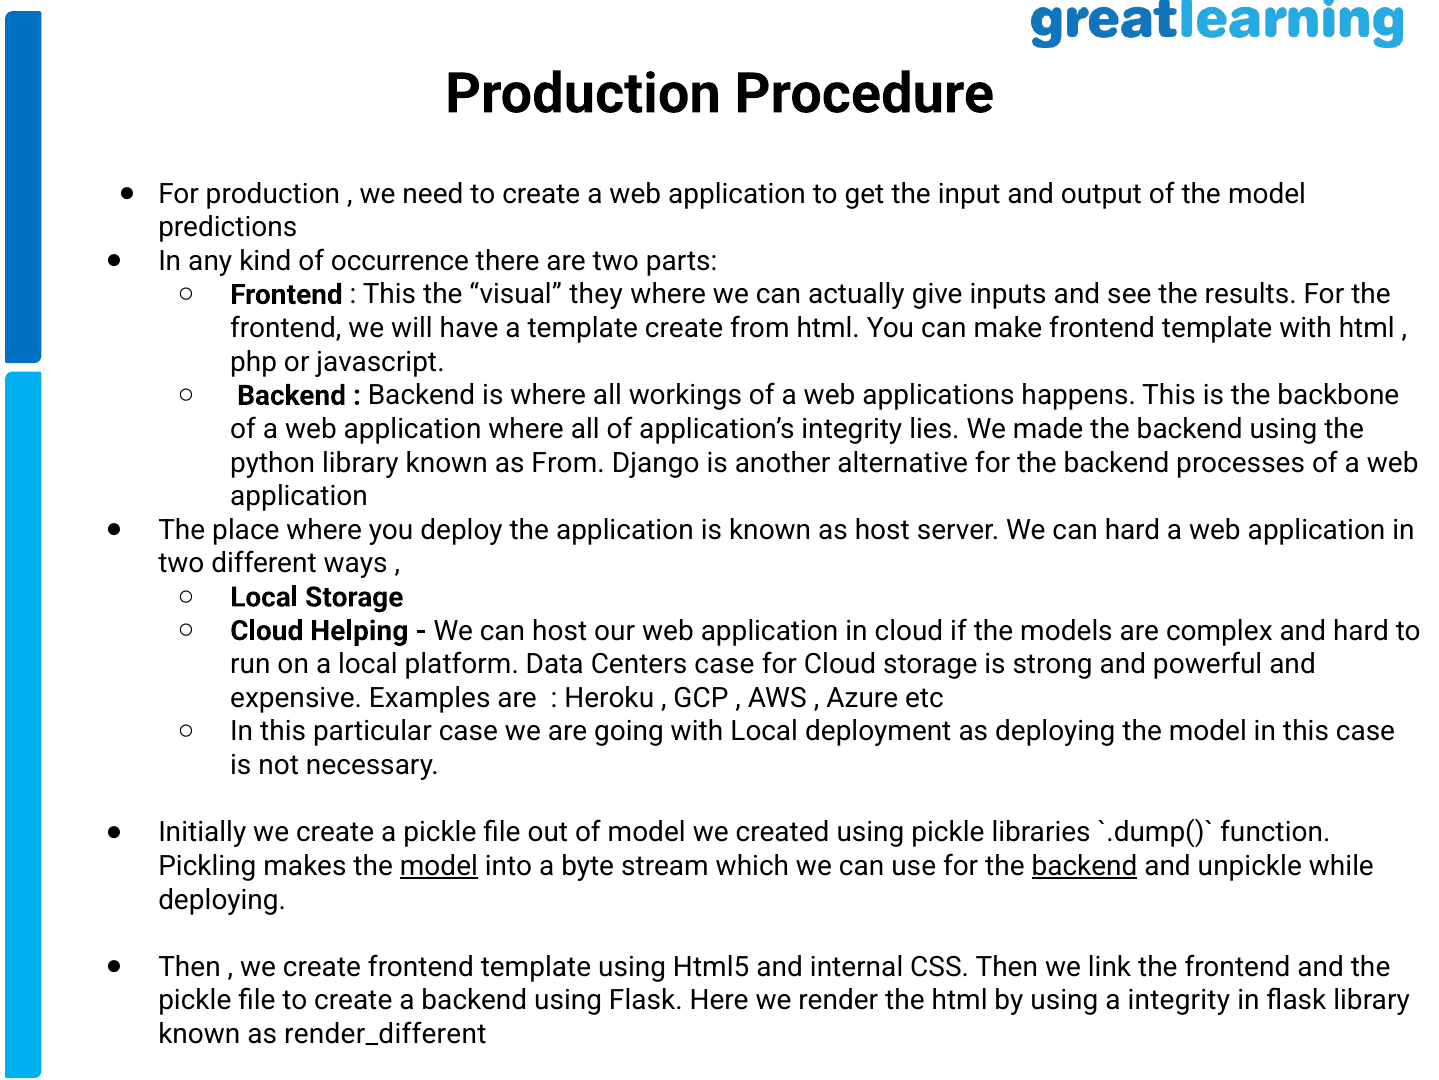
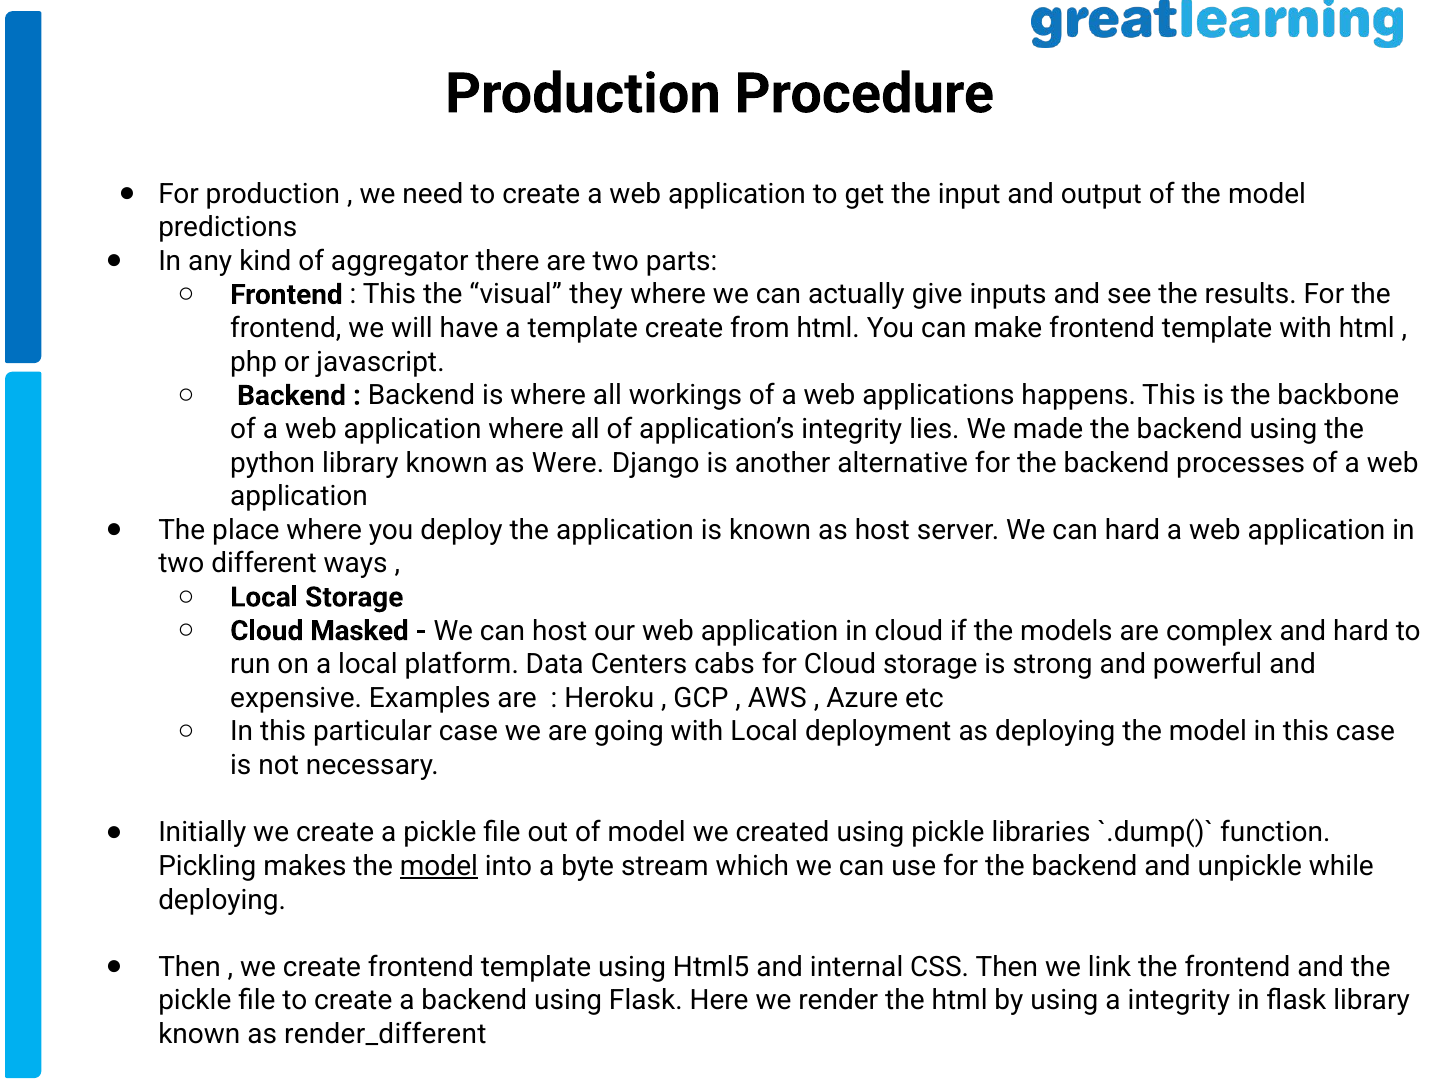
occurrence: occurrence -> aggregator
as From: From -> Were
Helping: Helping -> Masked
Centers case: case -> cabs
backend at (1084, 866) underline: present -> none
